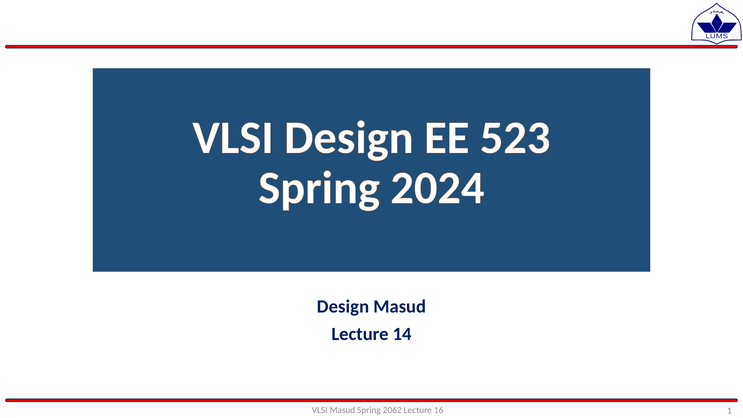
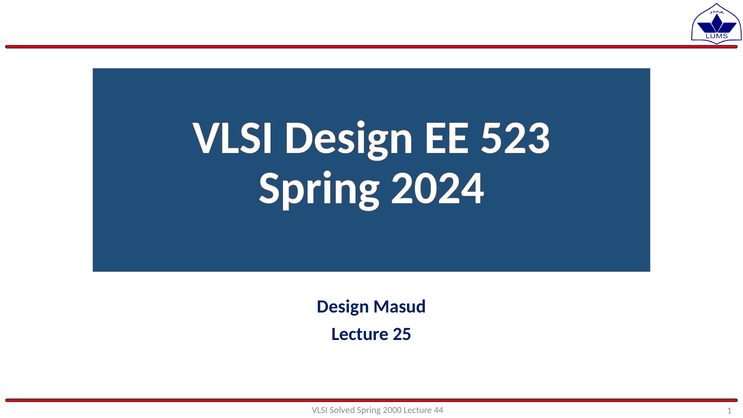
14: 14 -> 25
VLSI Masud: Masud -> Solved
2062: 2062 -> 2000
16: 16 -> 44
